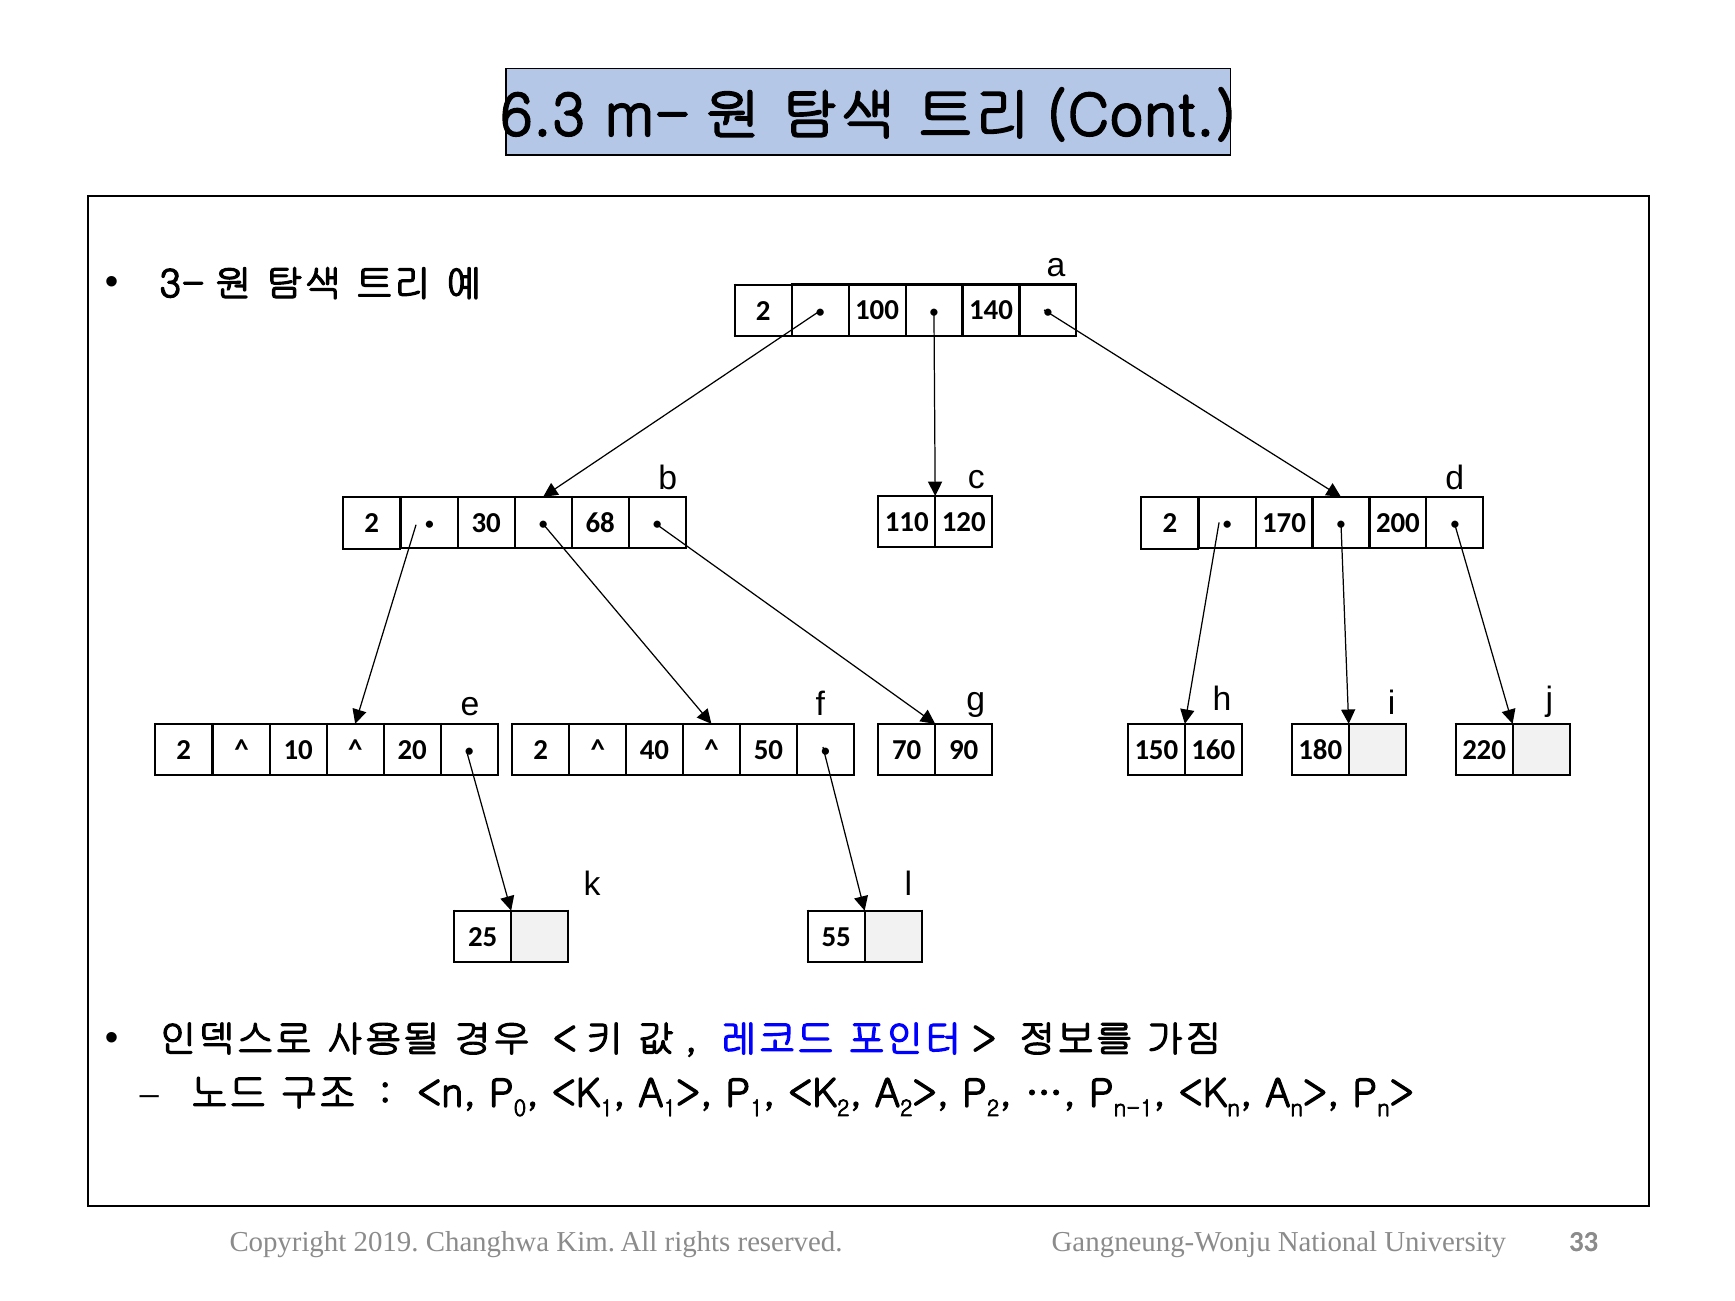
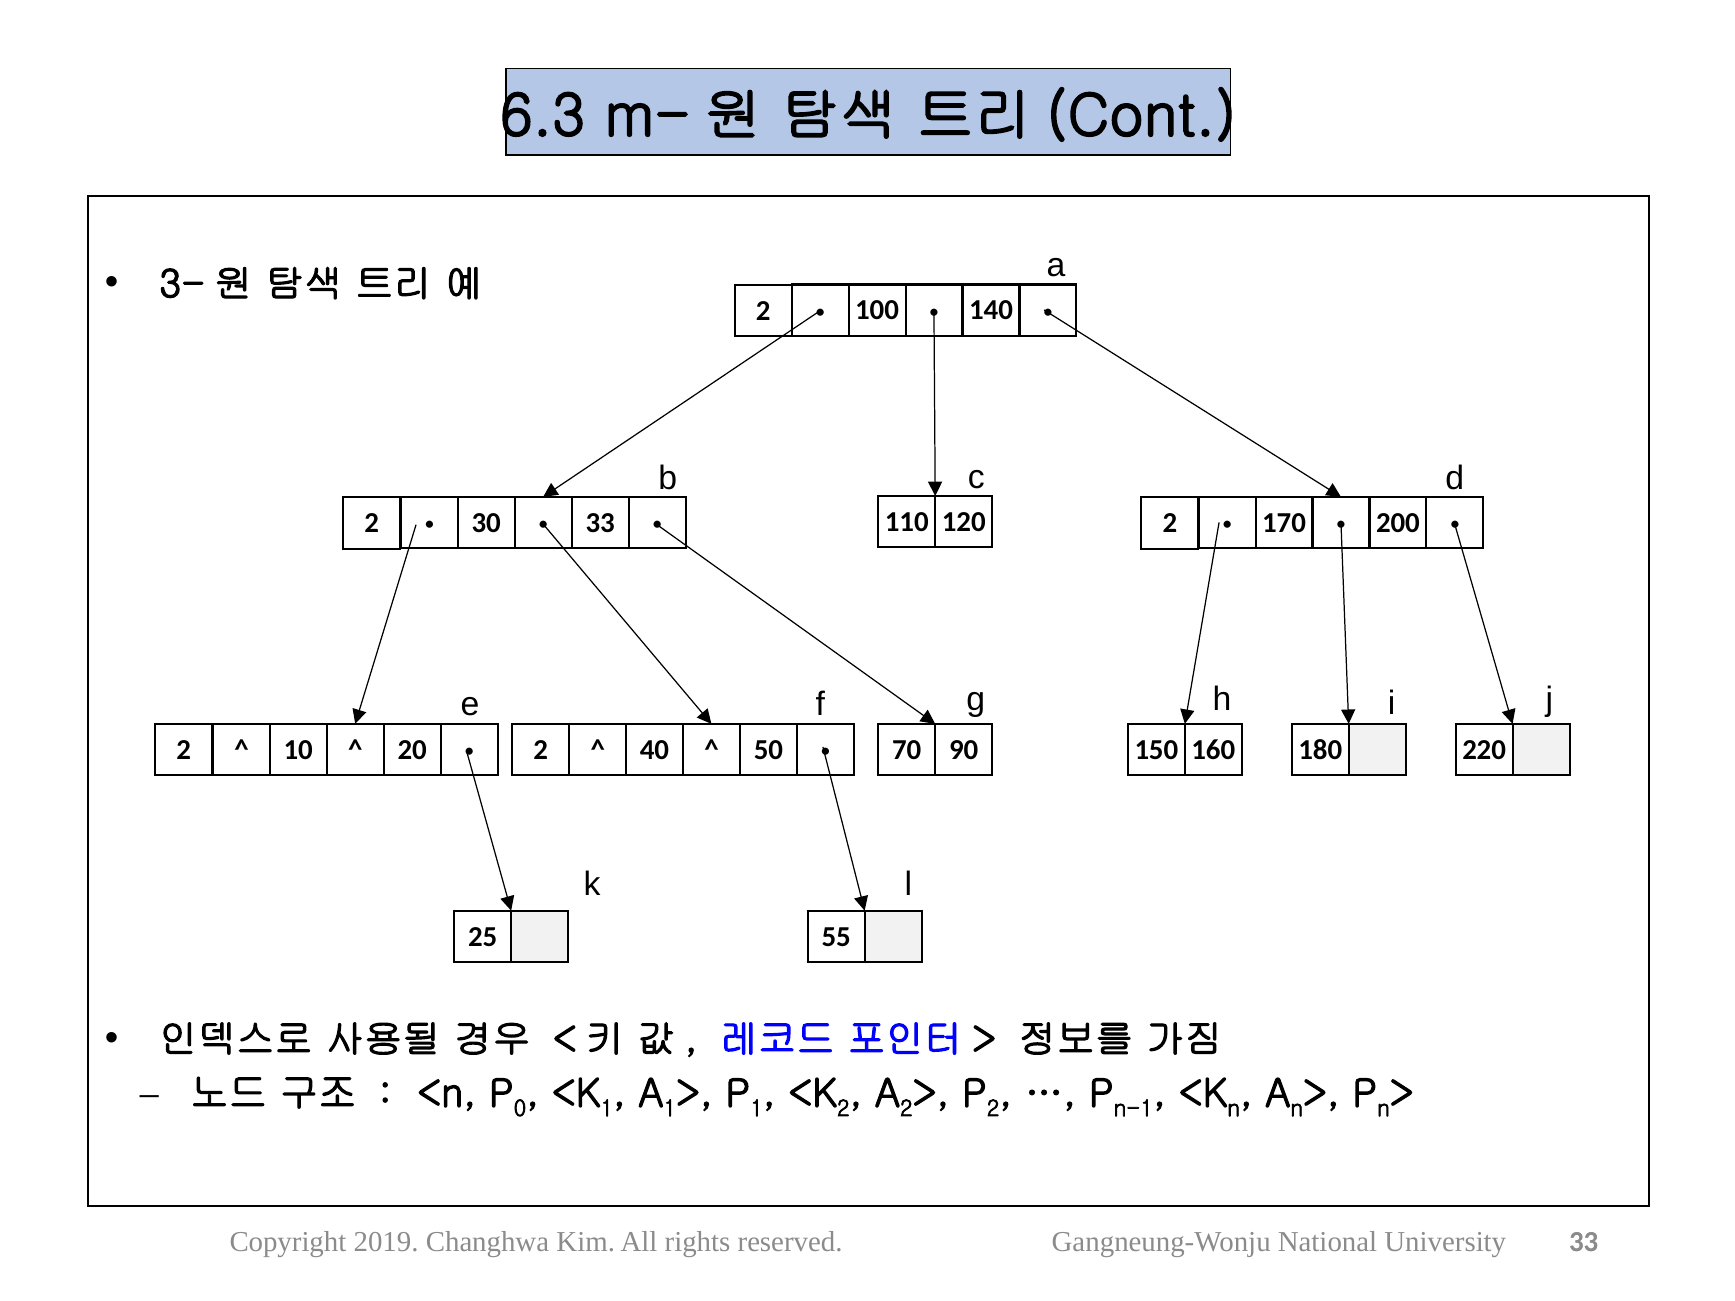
68 at (600, 523): 68 -> 33
